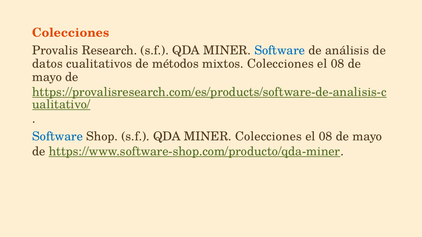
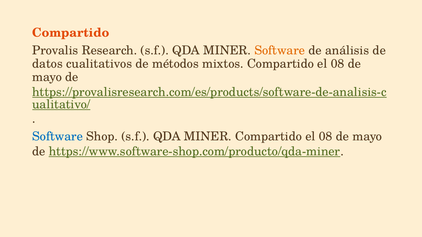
Colecciones at (71, 33): Colecciones -> Compartido
Software at (280, 51) colour: blue -> orange
mixtos Colecciones: Colecciones -> Compartido
MINER Colecciones: Colecciones -> Compartido
